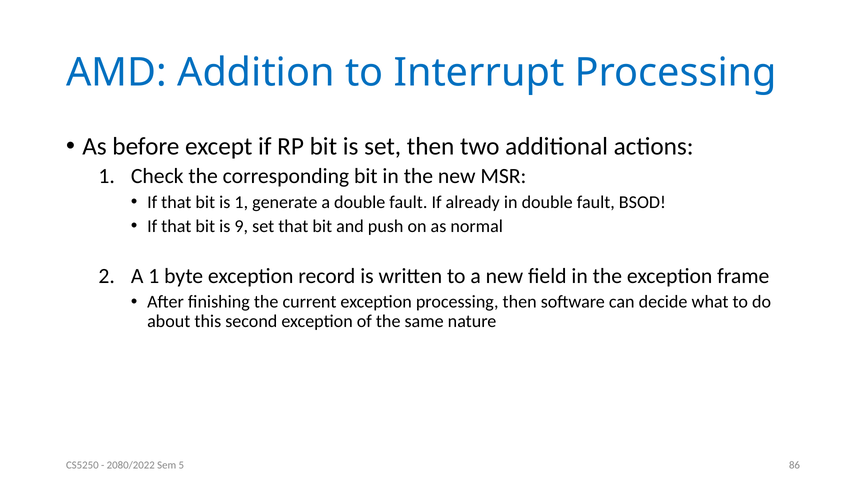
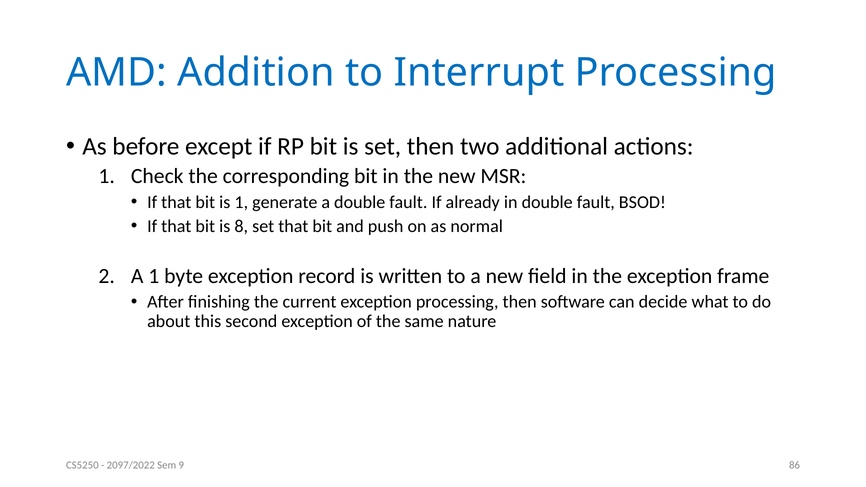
9: 9 -> 8
2080/2022: 2080/2022 -> 2097/2022
5: 5 -> 9
